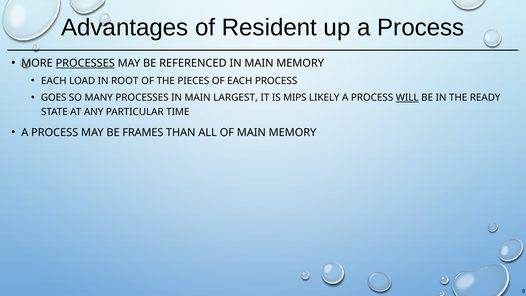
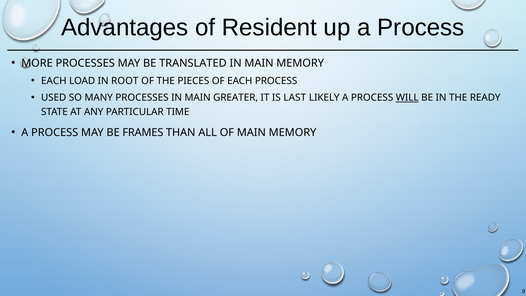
PROCESSES at (85, 63) underline: present -> none
REFERENCED: REFERENCED -> TRANSLATED
GOES: GOES -> USED
LARGEST: LARGEST -> GREATER
MIPS: MIPS -> LAST
